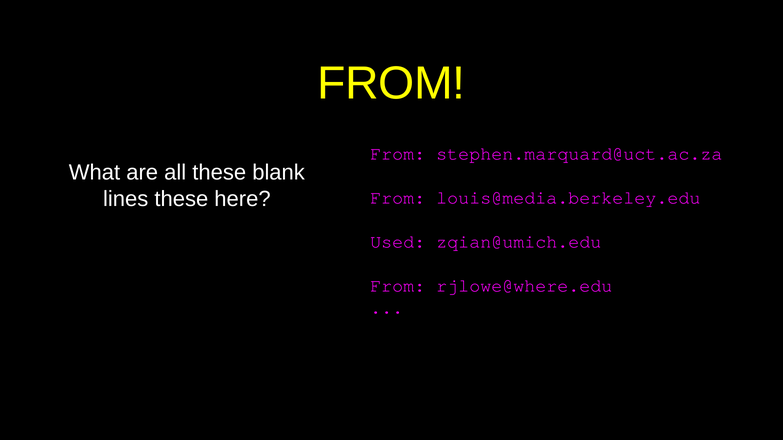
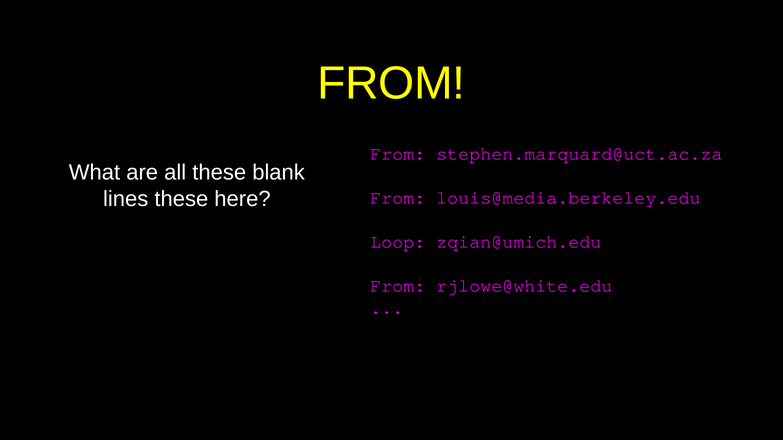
Used: Used -> Loop
rjlowe@where.edu: rjlowe@where.edu -> rjlowe@white.edu
